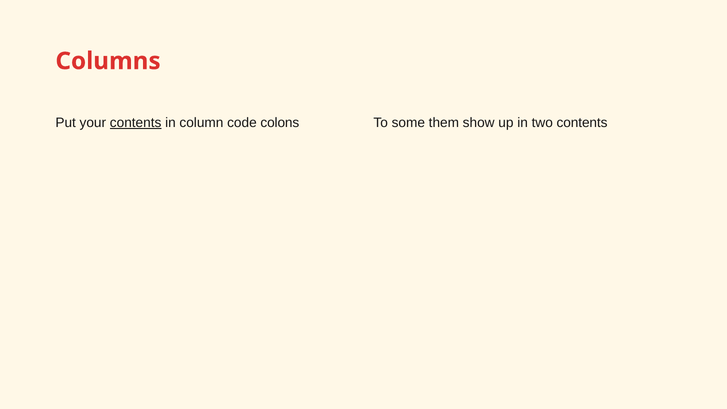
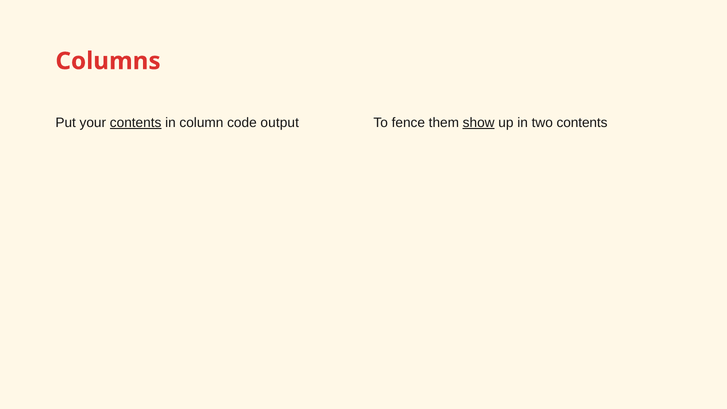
colons: colons -> output
some: some -> fence
show underline: none -> present
